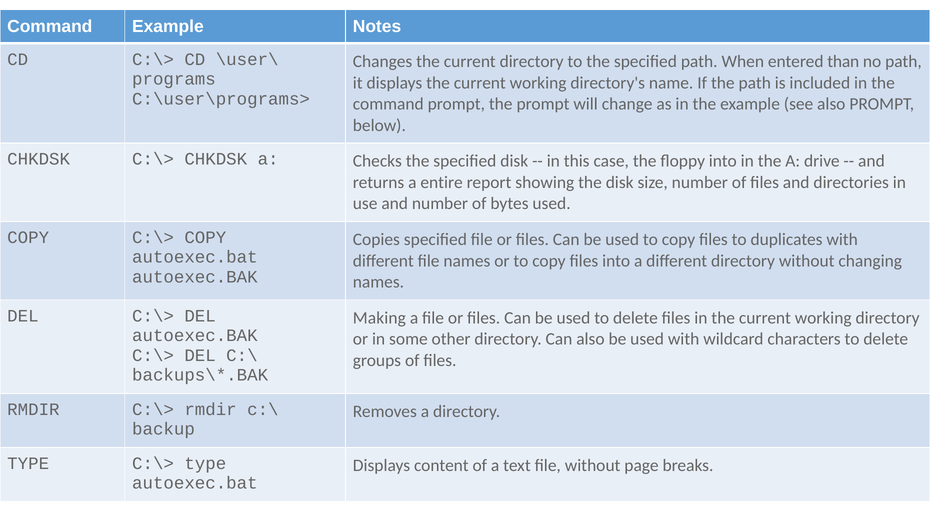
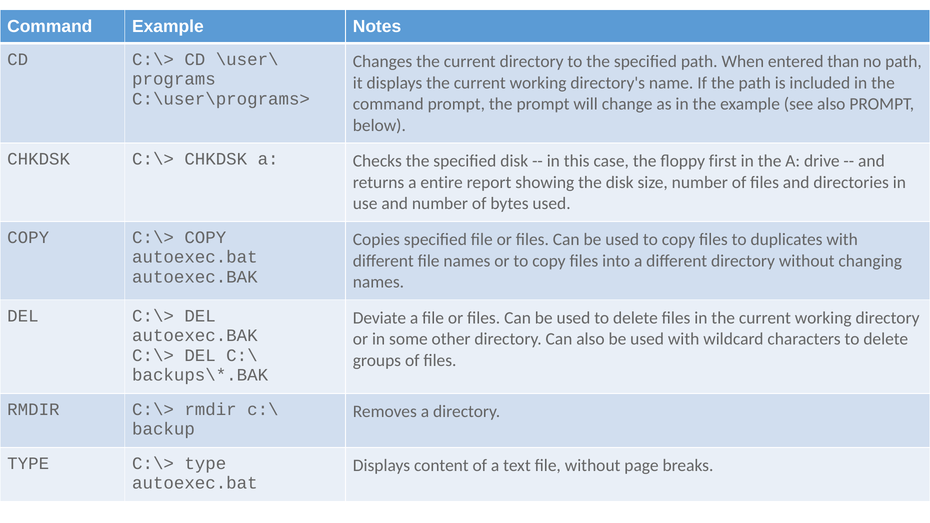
floppy into: into -> first
Making: Making -> Deviate
